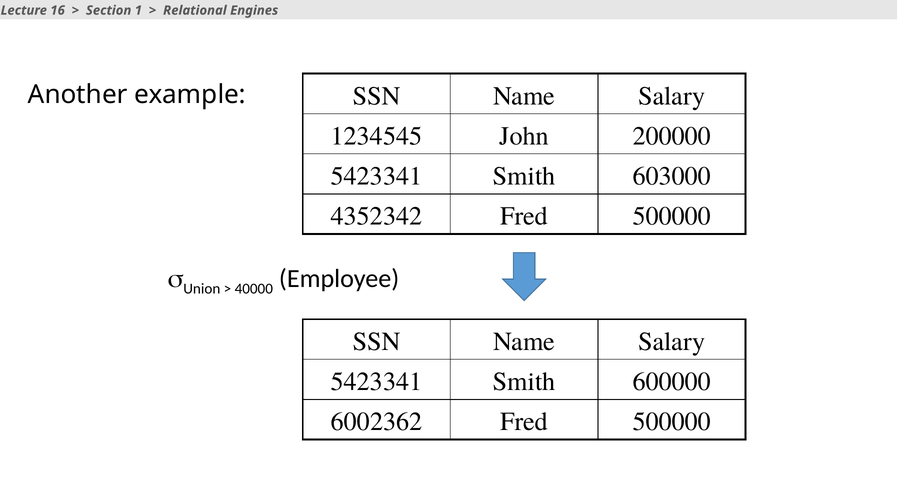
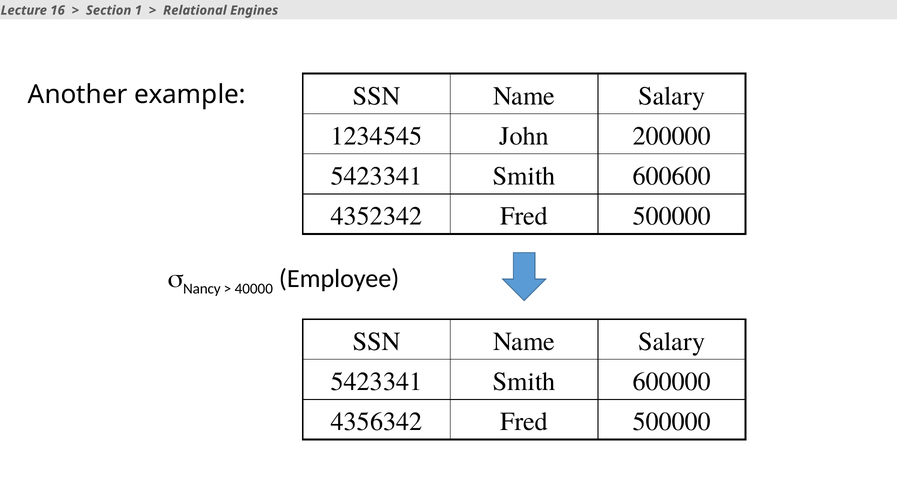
603000: 603000 -> 600600
Union: Union -> Nancy
6002362: 6002362 -> 4356342
